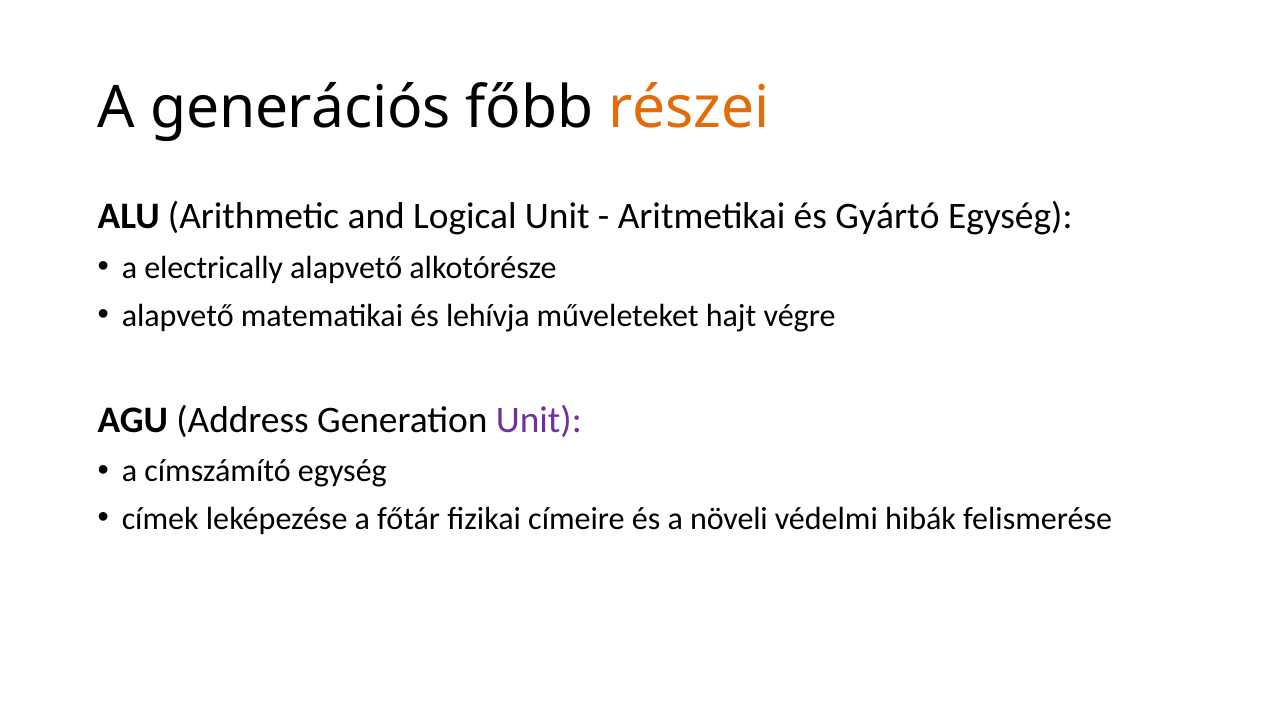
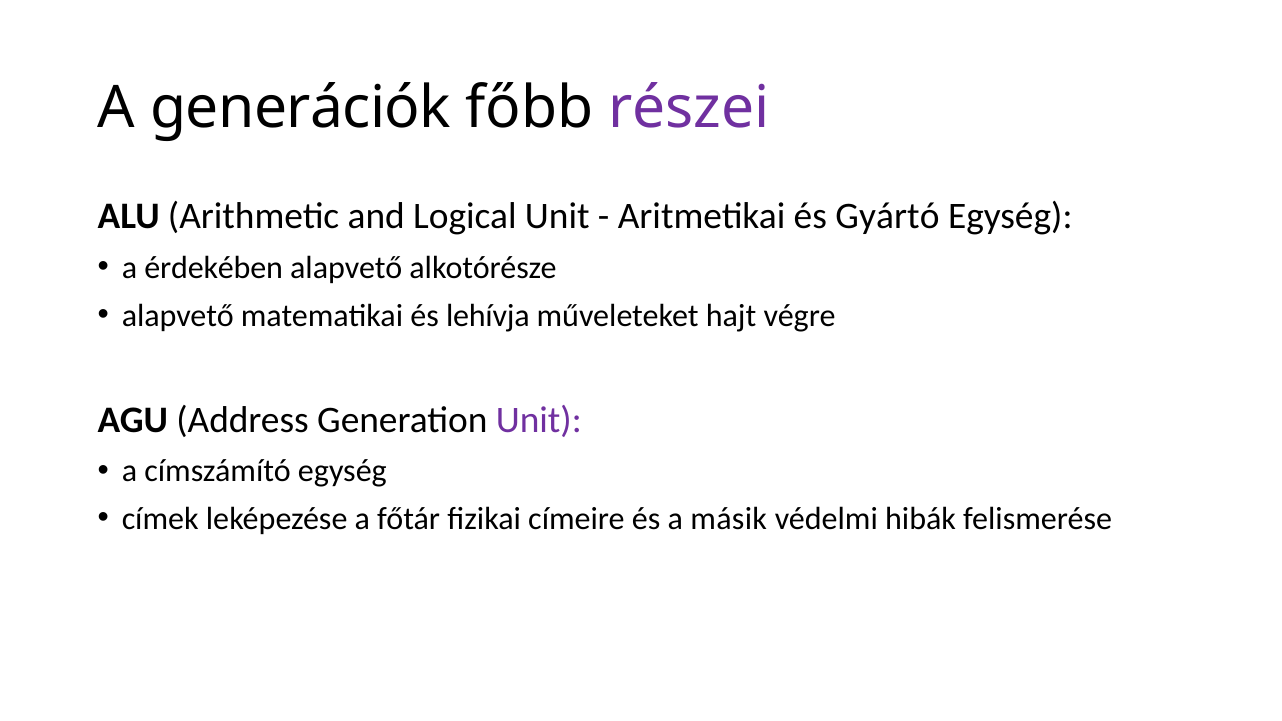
generációs: generációs -> generációk
részei colour: orange -> purple
electrically: electrically -> érdekében
növeli: növeli -> másik
